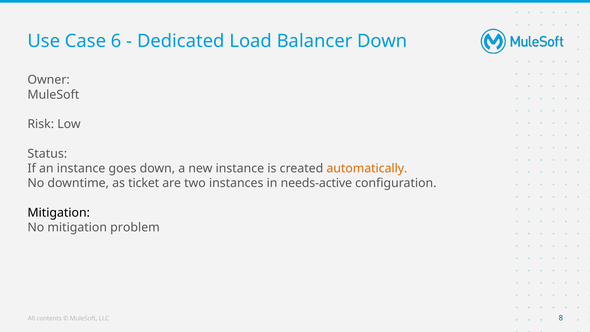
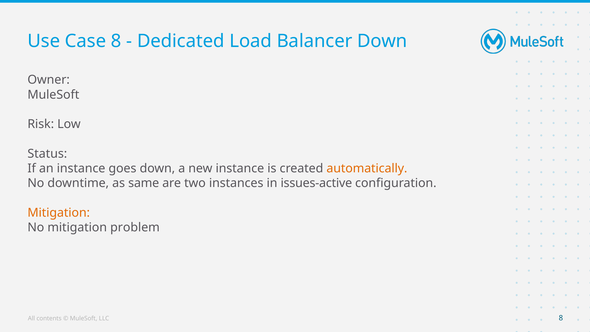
Case 6: 6 -> 8
ticket: ticket -> same
needs-active: needs-active -> issues-active
Mitigation at (59, 213) colour: black -> orange
